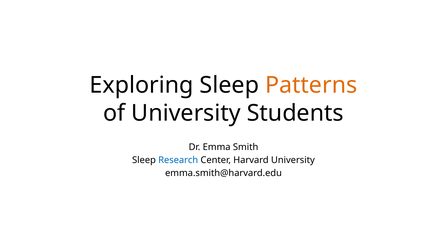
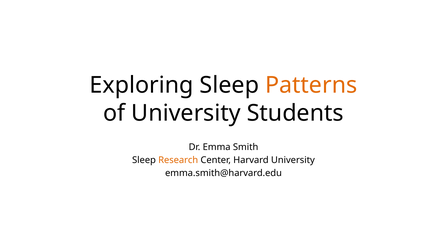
Research colour: blue -> orange
